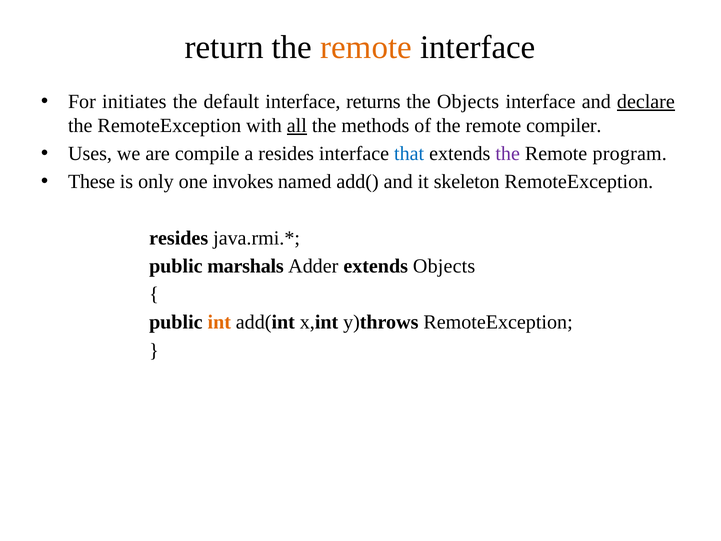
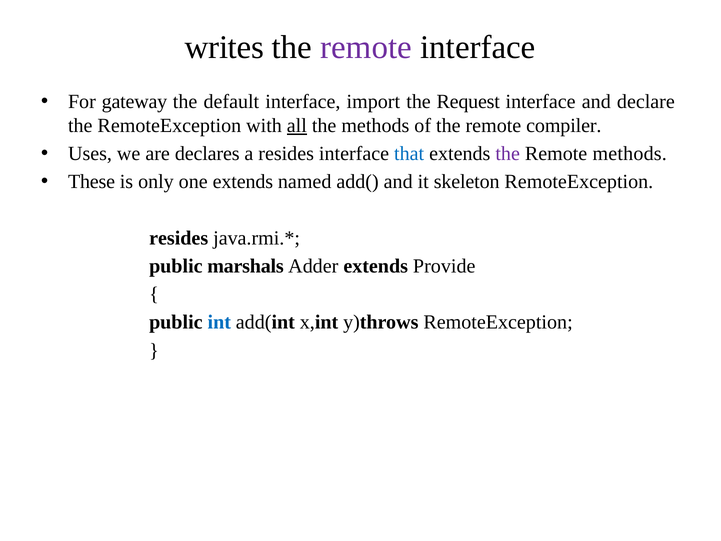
return: return -> writes
remote at (366, 47) colour: orange -> purple
initiates: initiates -> gateway
returns: returns -> import
the Objects: Objects -> Request
declare underline: present -> none
compile: compile -> declares
Remote program: program -> methods
one invokes: invokes -> extends
extends Objects: Objects -> Provide
int colour: orange -> blue
